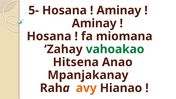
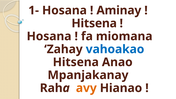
5-: 5- -> 1-
Aminay at (94, 23): Aminay -> Hitsena
vahoakao colour: green -> blue
